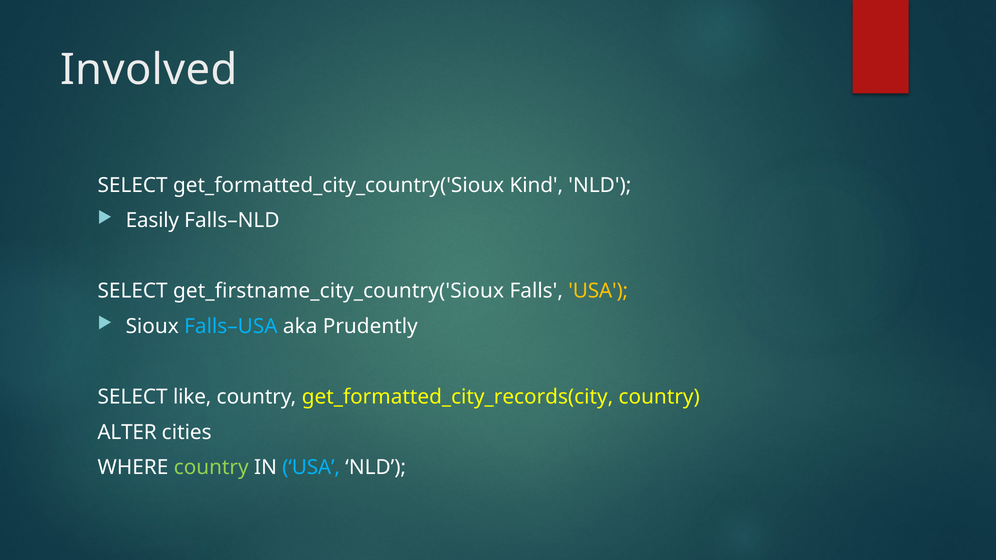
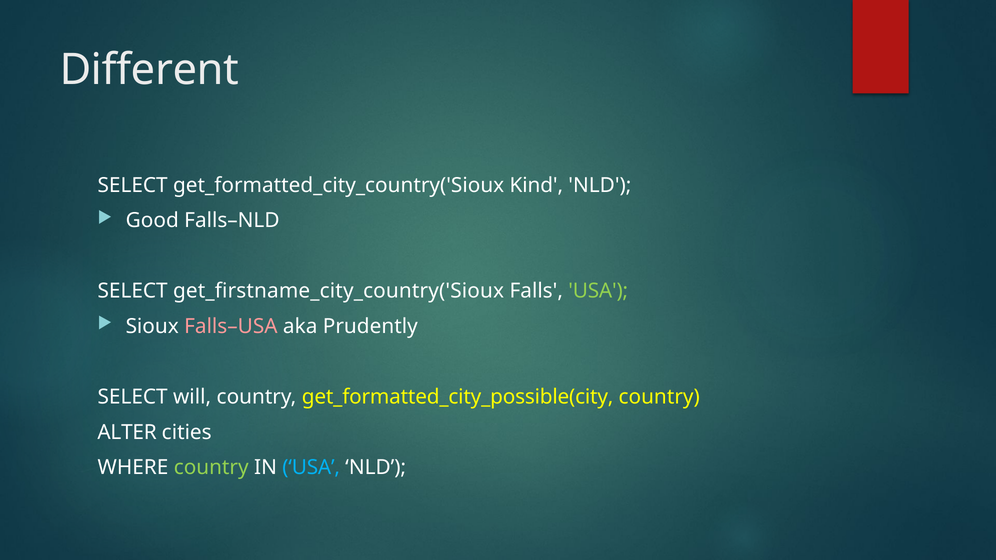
Involved: Involved -> Different
Easily: Easily -> Good
USA at (598, 291) colour: yellow -> light green
Falls–USA colour: light blue -> pink
like: like -> will
get_formatted_city_records(city: get_formatted_city_records(city -> get_formatted_city_possible(city
